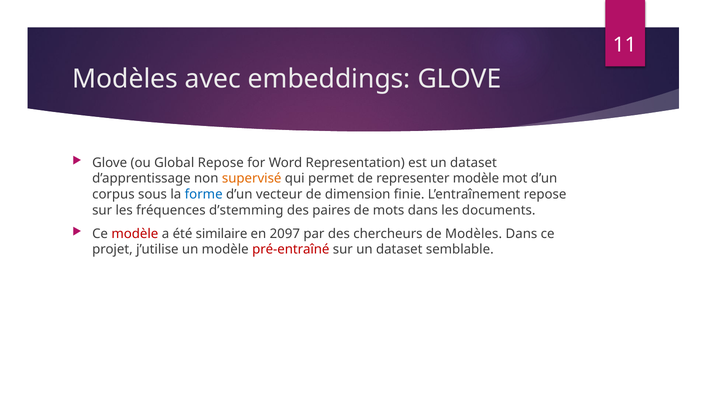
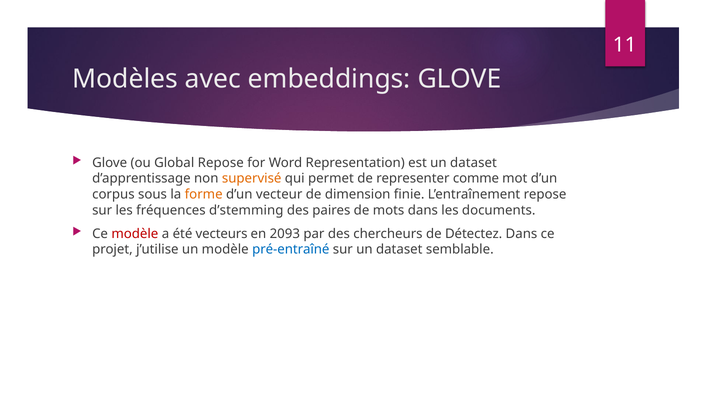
representer modèle: modèle -> comme
forme colour: blue -> orange
similaire: similaire -> vecteurs
2097: 2097 -> 2093
de Modèles: Modèles -> Détectez
pré-entraîné colour: red -> blue
